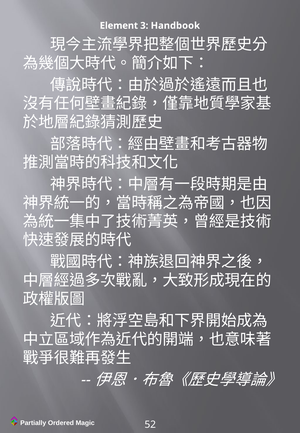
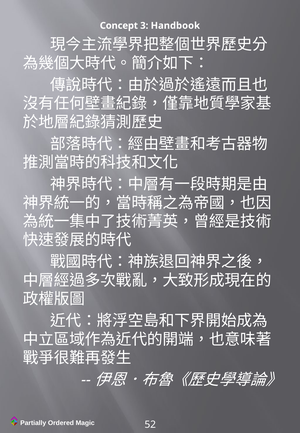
Element: Element -> Concept
